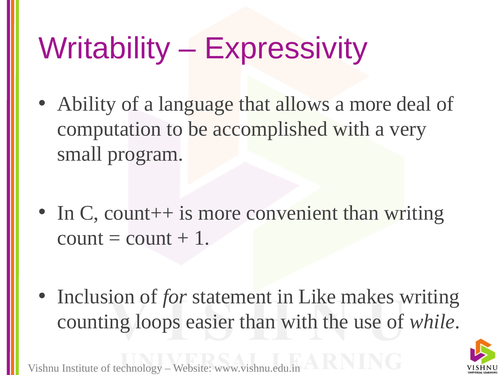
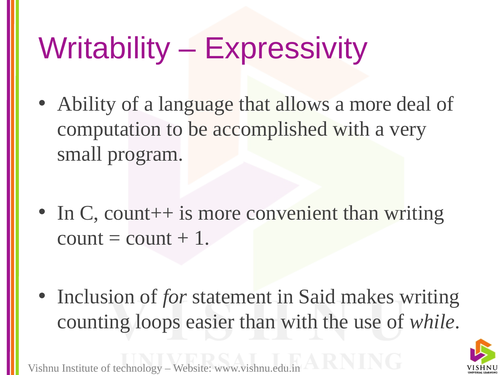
Like: Like -> Said
